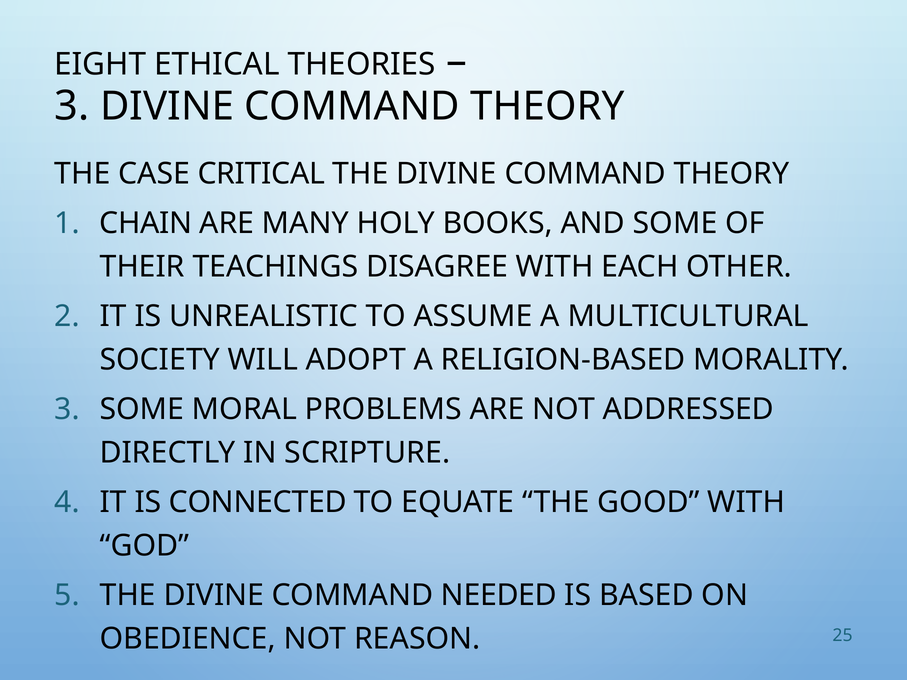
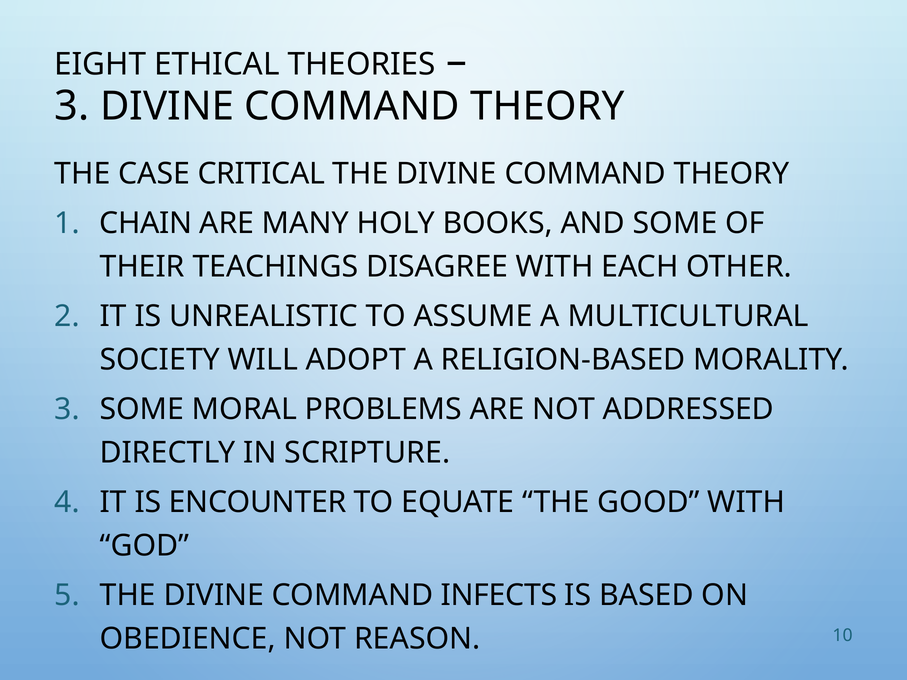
CONNECTED: CONNECTED -> ENCOUNTER
NEEDED: NEEDED -> INFECTS
25: 25 -> 10
